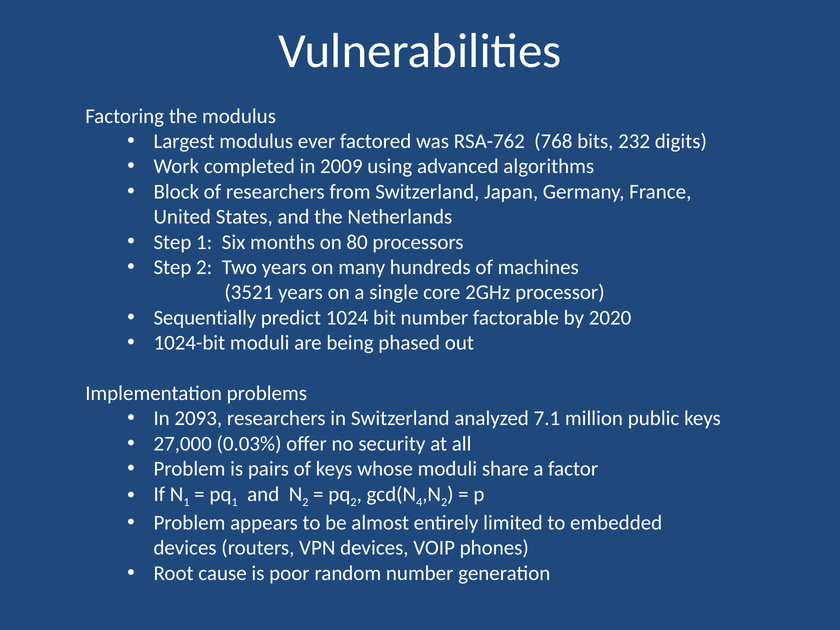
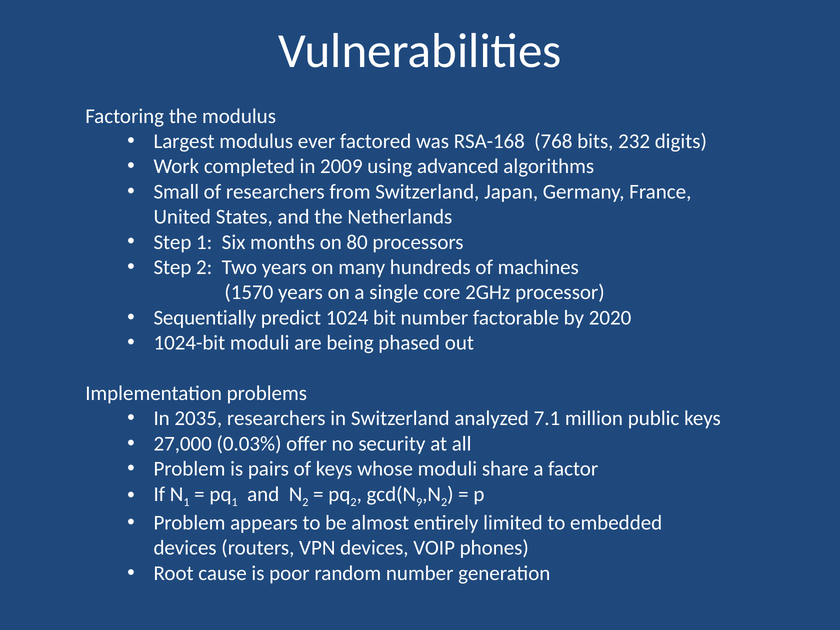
RSA-762: RSA-762 -> RSA-168
Block: Block -> Small
3521: 3521 -> 1570
2093: 2093 -> 2035
4: 4 -> 9
